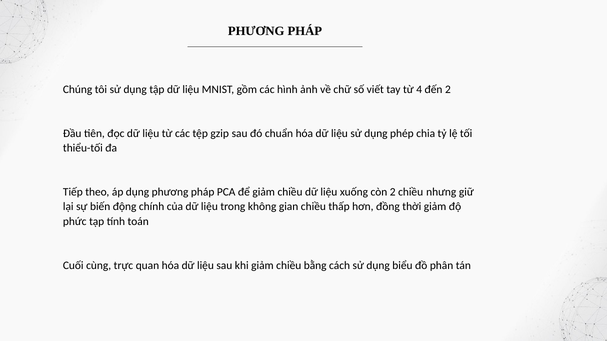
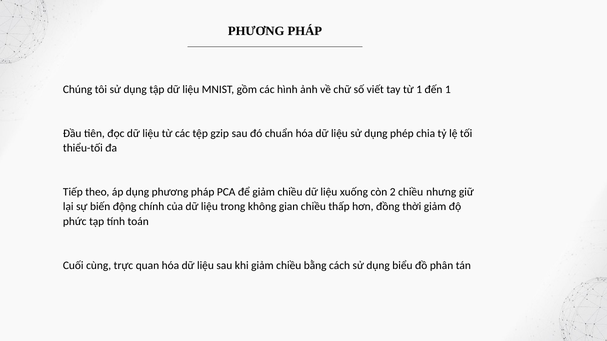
từ 4: 4 -> 1
đến 2: 2 -> 1
